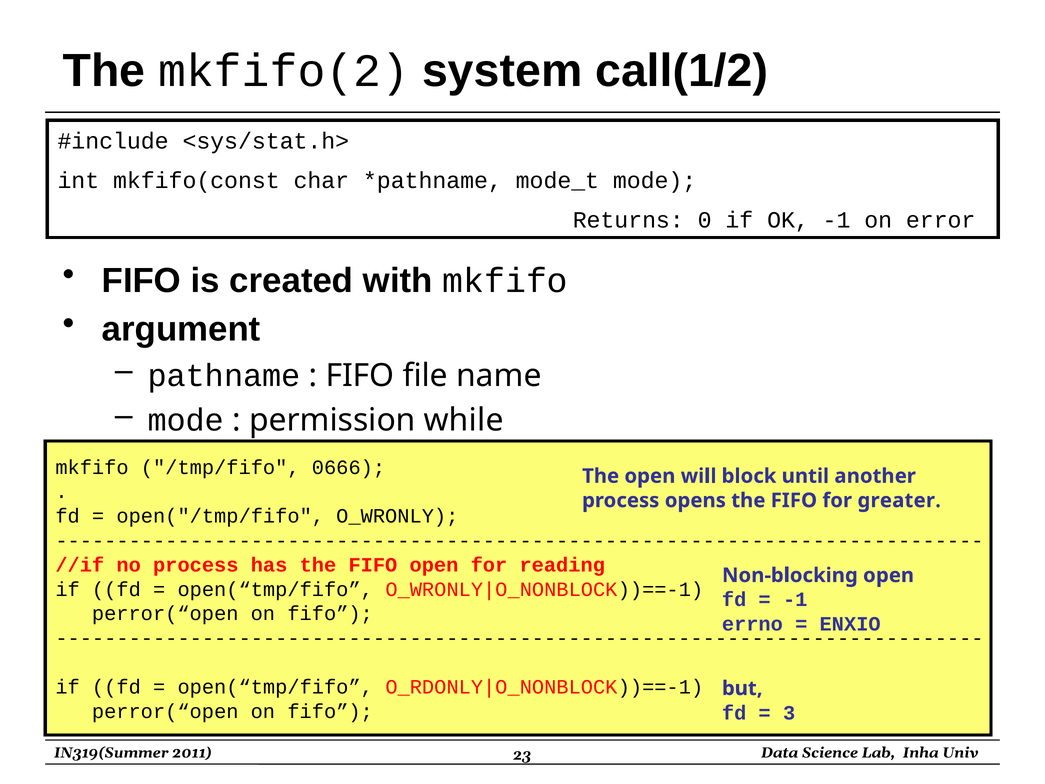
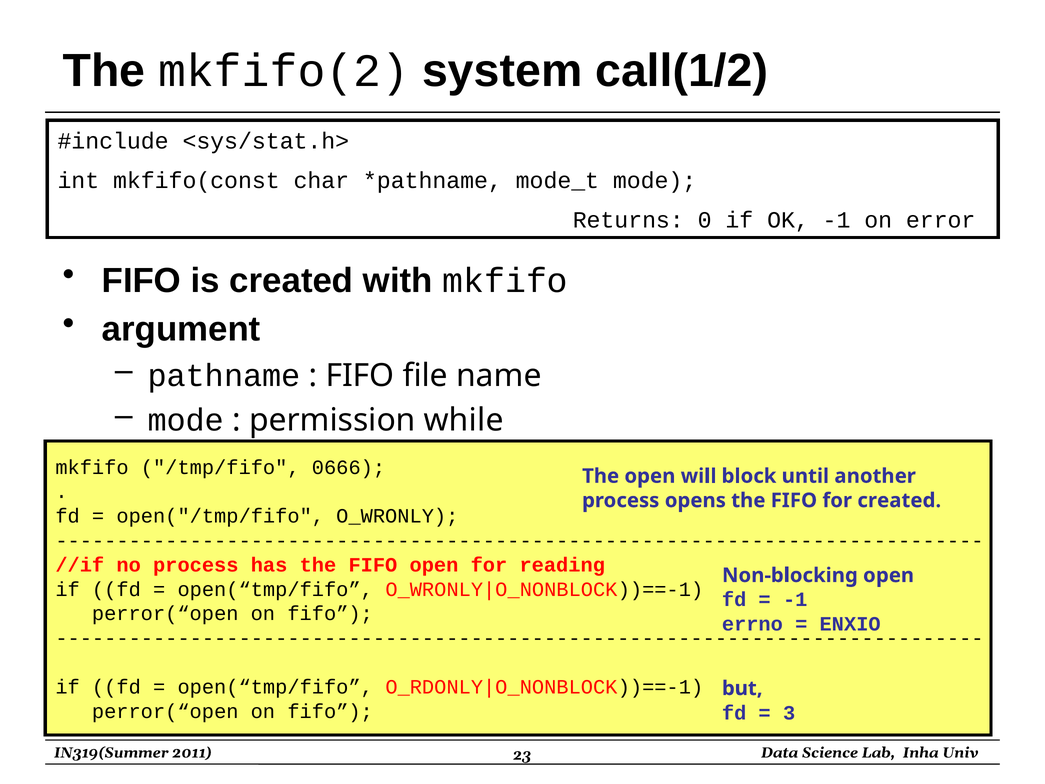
for greater: greater -> created
